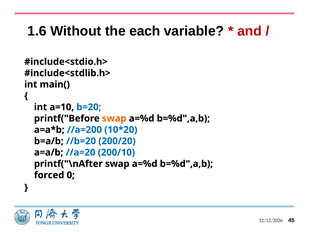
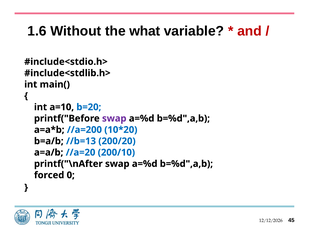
each: each -> what
swap at (114, 118) colour: orange -> purple
//b=20: //b=20 -> //b=13
